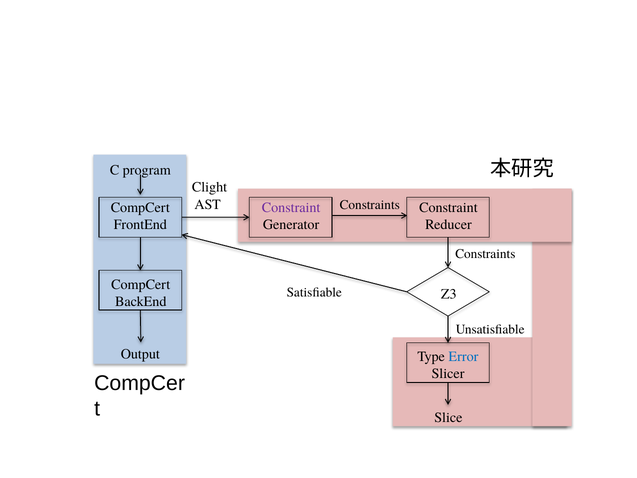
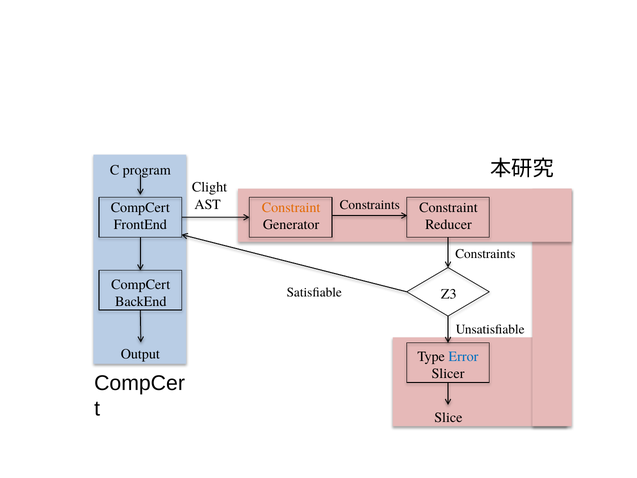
Constraint at (291, 207) colour: purple -> orange
